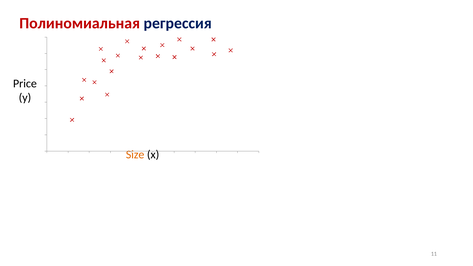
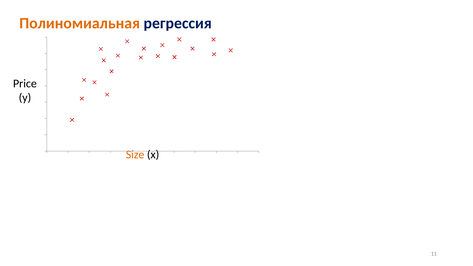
Полиномиальная colour: red -> orange
